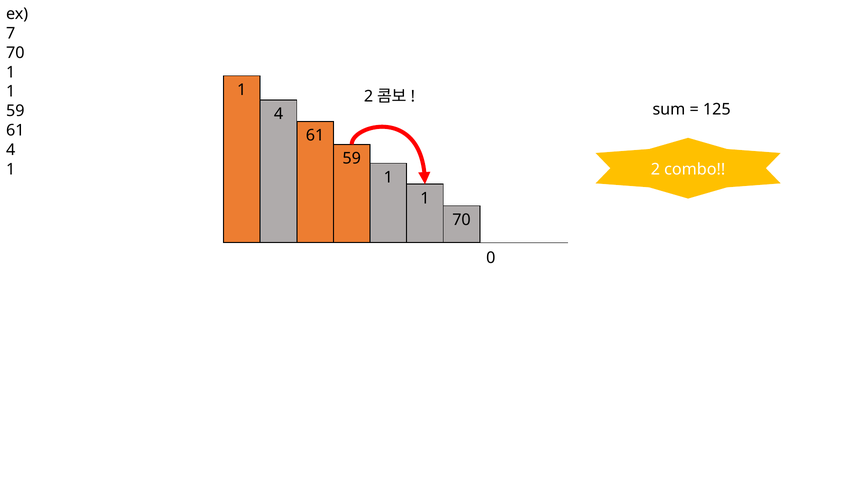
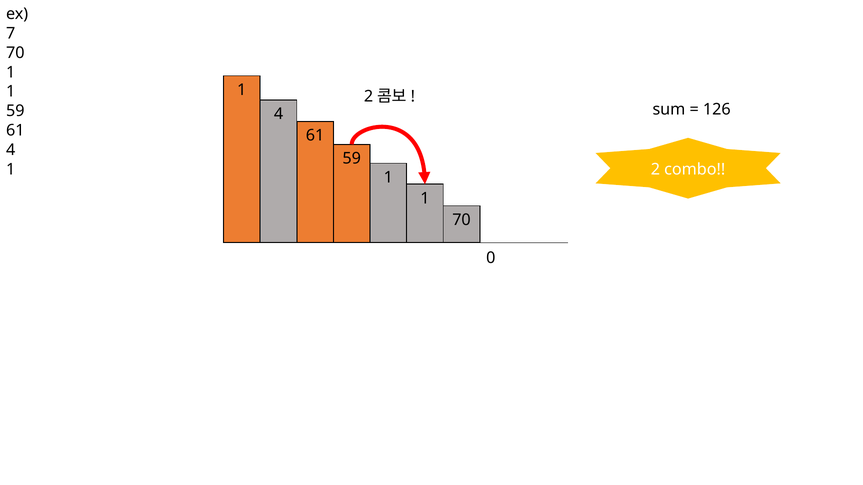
125: 125 -> 126
